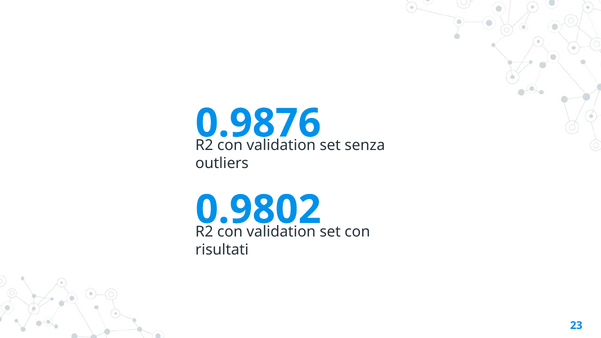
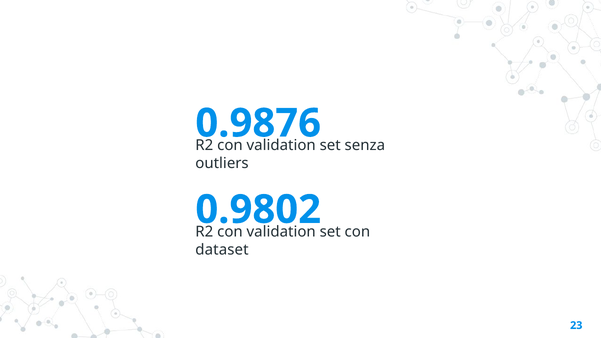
risultati: risultati -> dataset
